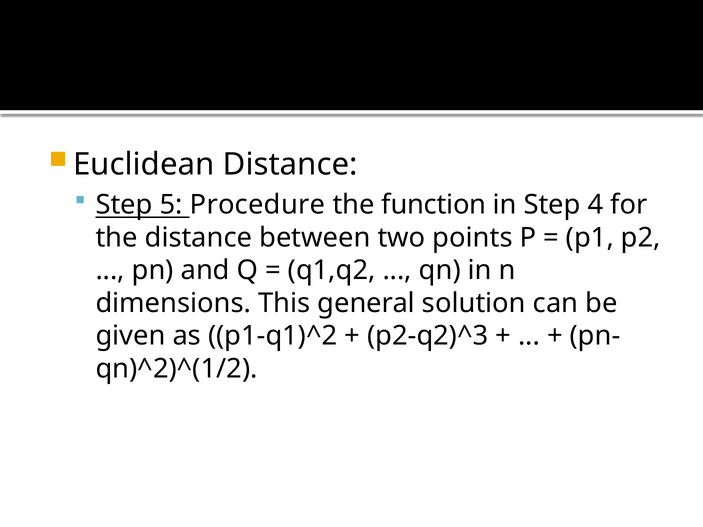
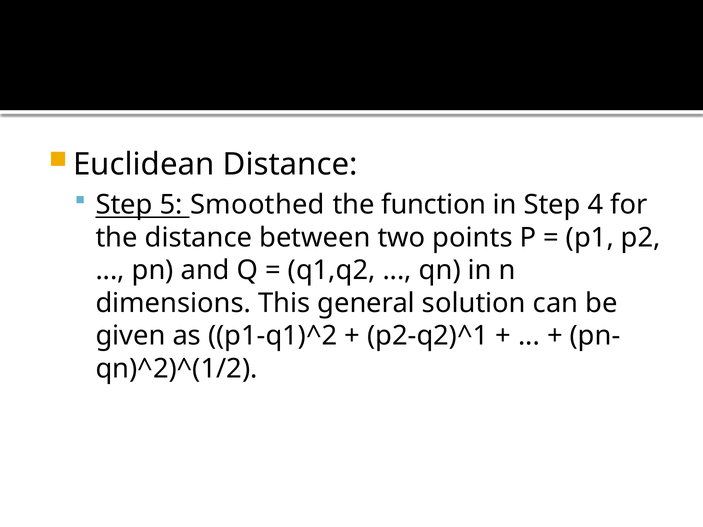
Procedure: Procedure -> Smoothed
p2-q2)^3: p2-q2)^3 -> p2-q2)^1
